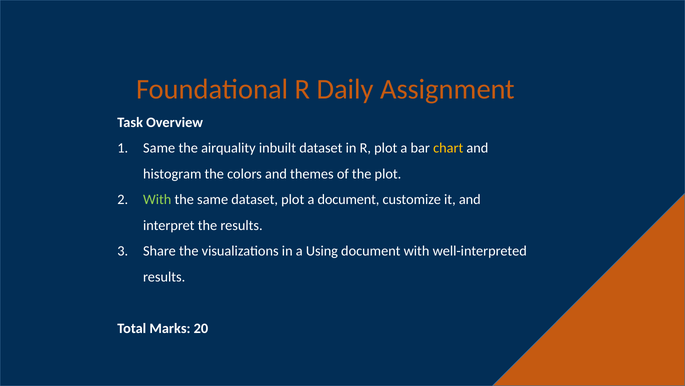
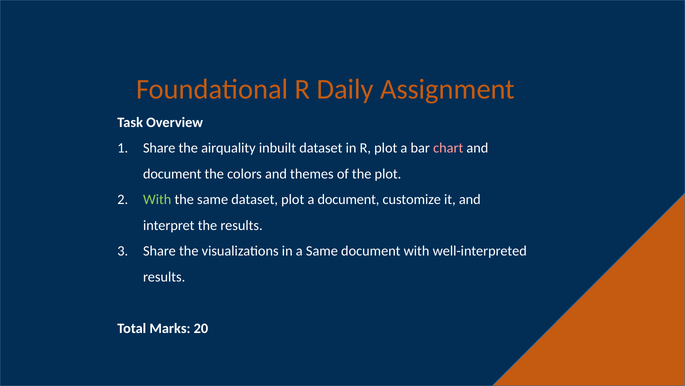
Same at (159, 148): Same -> Share
chart colour: yellow -> pink
histogram at (172, 174): histogram -> document
a Using: Using -> Same
